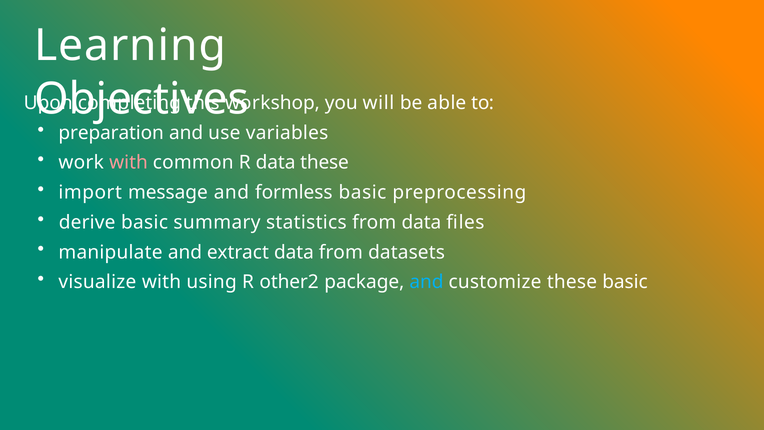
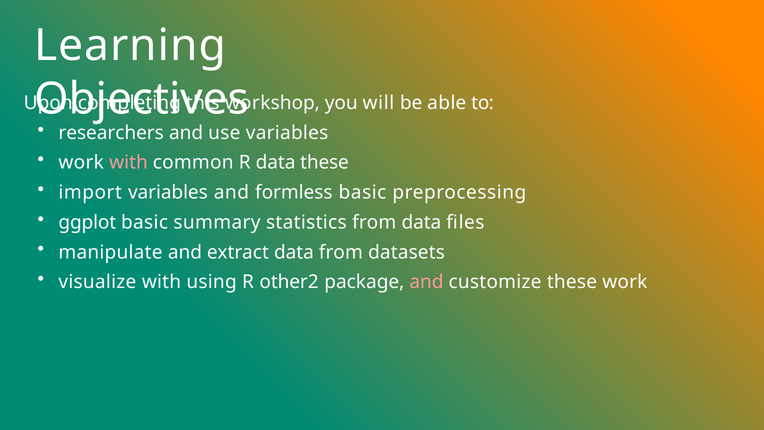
preparation: preparation -> researchers
import message: message -> variables
derive: derive -> ggplot
and at (426, 282) colour: light blue -> pink
these basic: basic -> work
